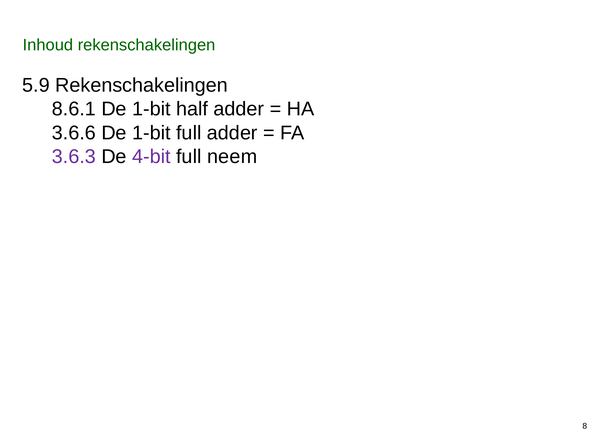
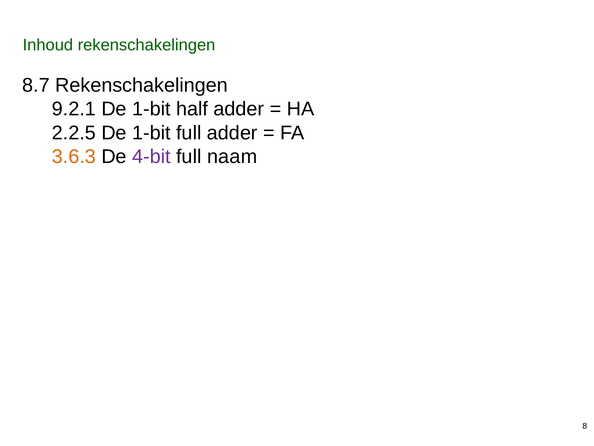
5.9: 5.9 -> 8.7
8.6.1: 8.6.1 -> 9.2.1
3.6.6: 3.6.6 -> 2.2.5
3.6.3 colour: purple -> orange
neem: neem -> naam
